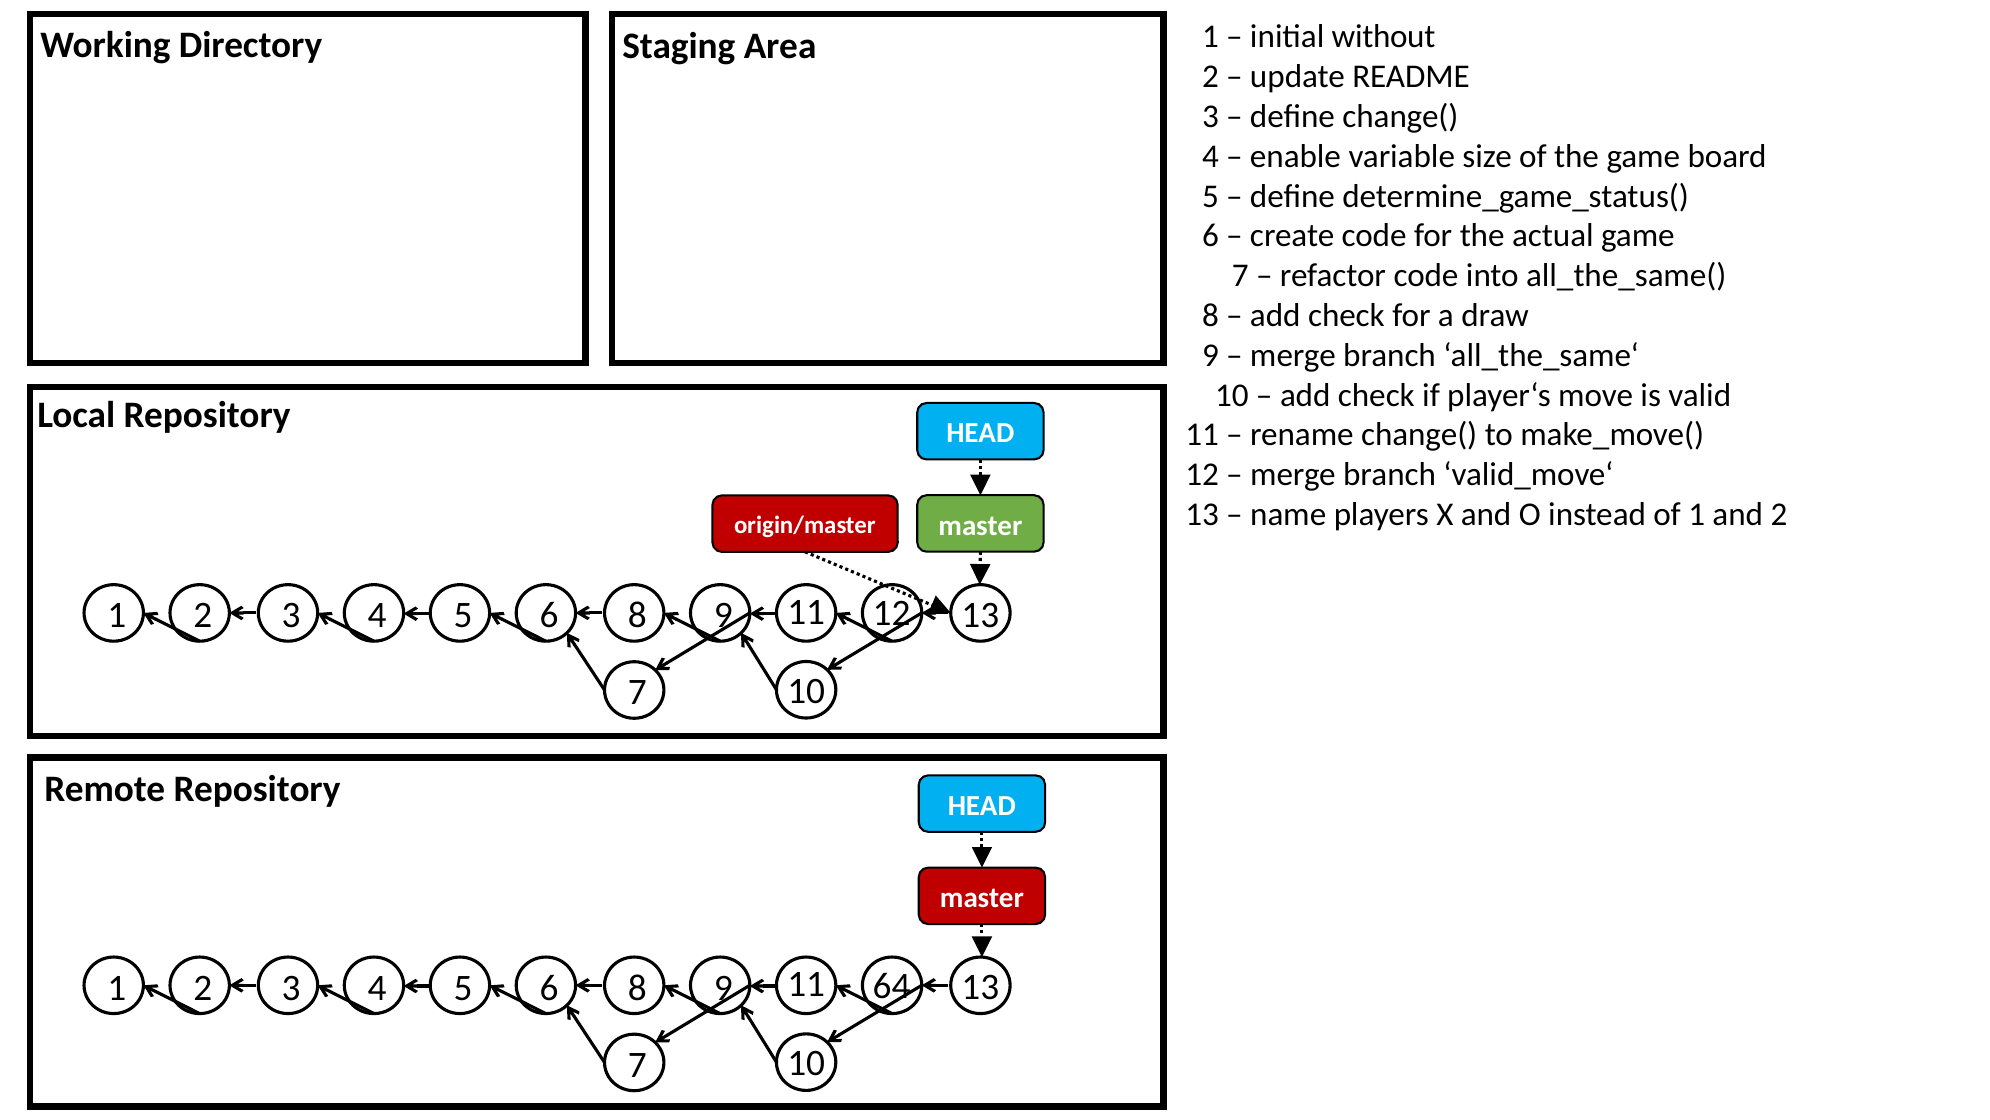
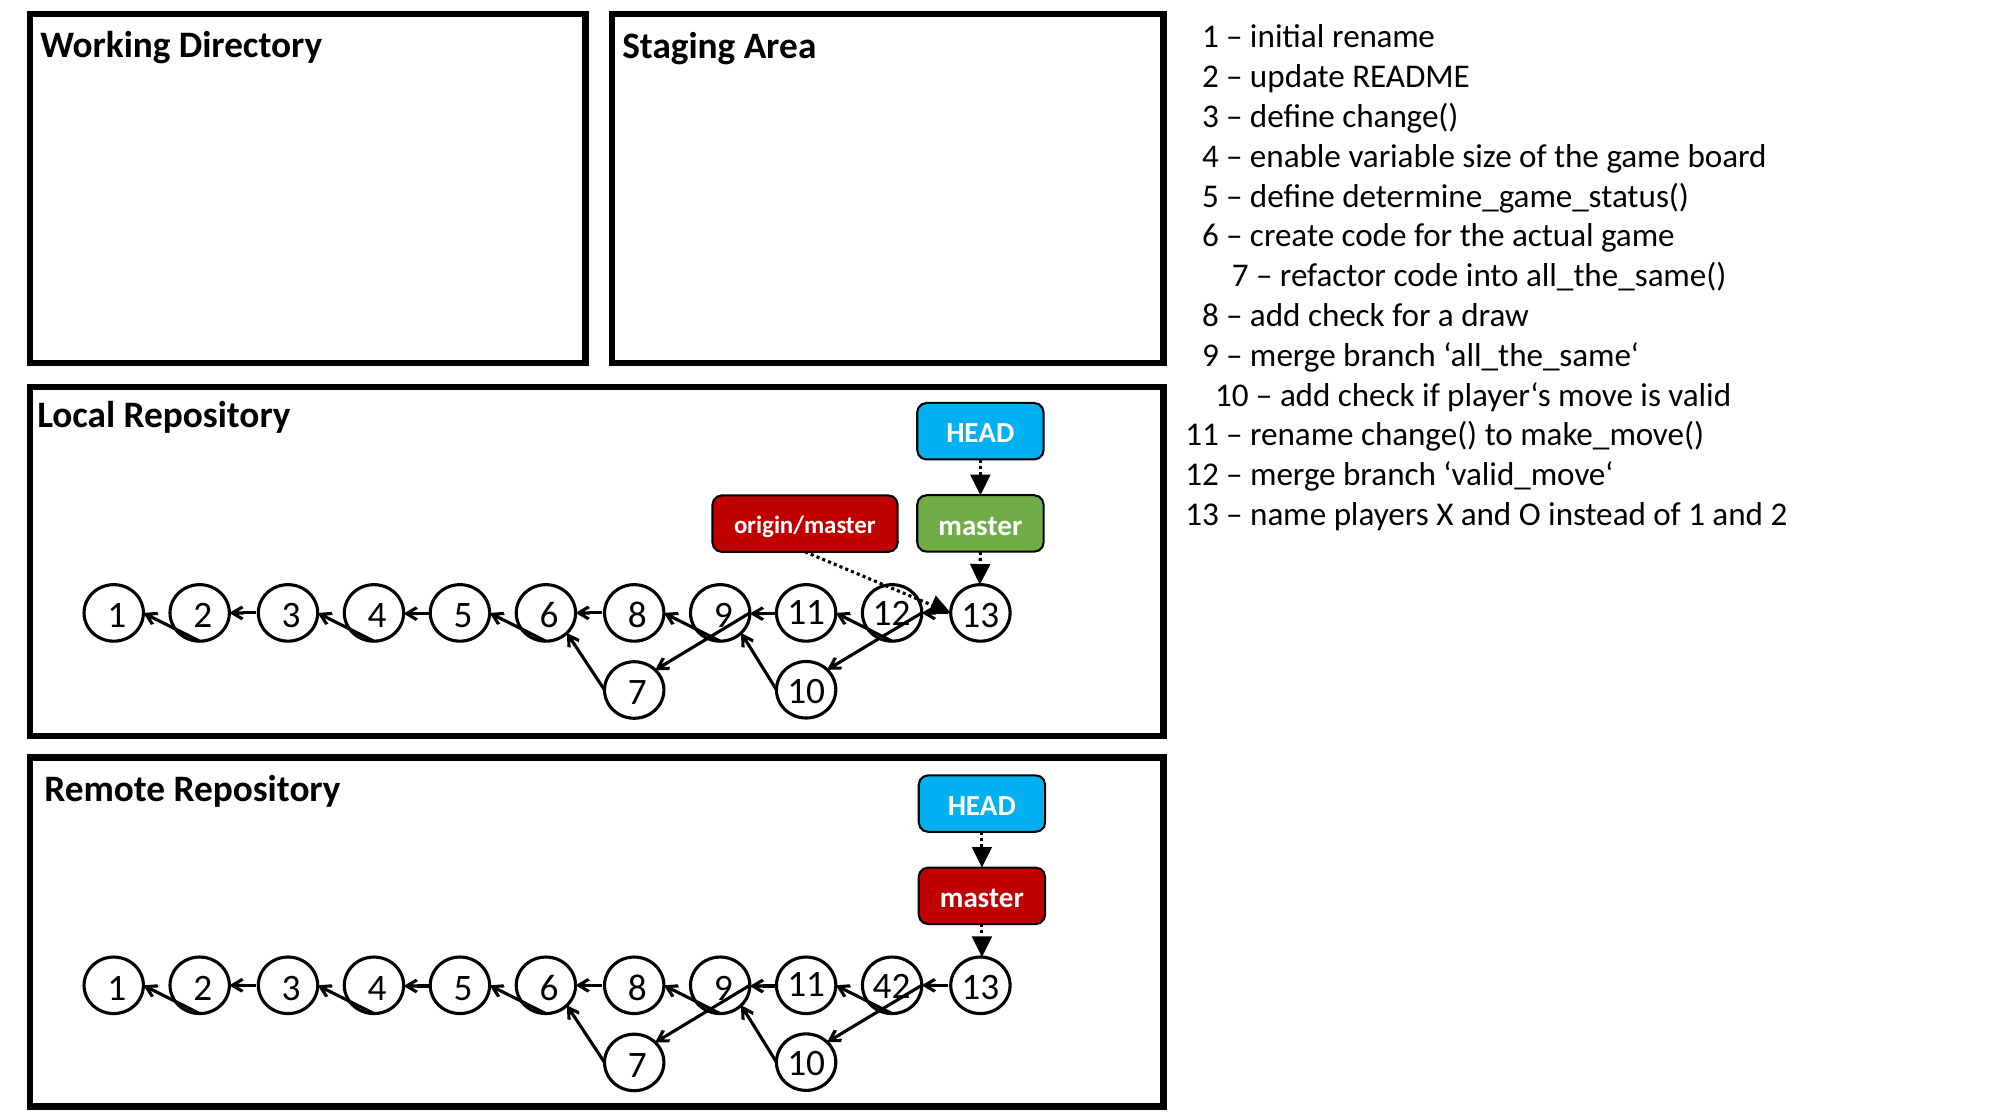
initial without: without -> rename
64: 64 -> 42
